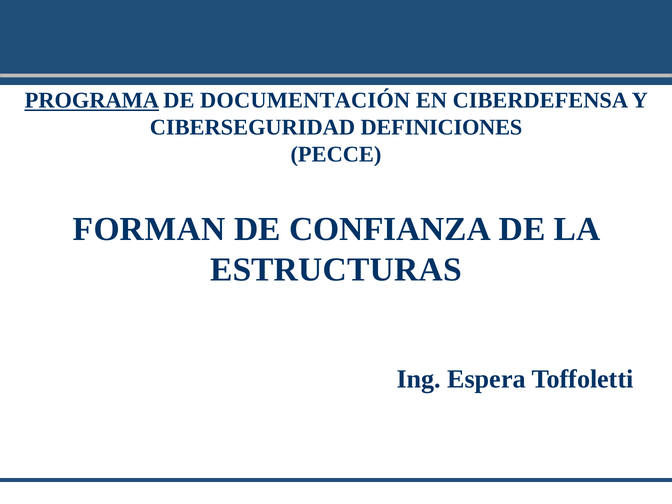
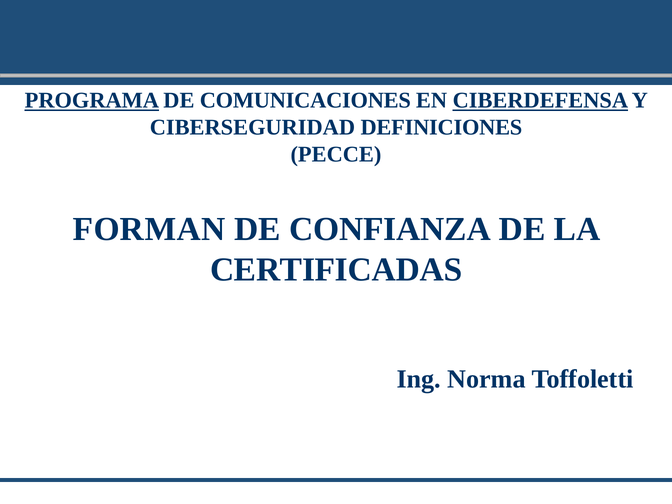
DOCUMENTACIÓN: DOCUMENTACIÓN -> COMUNICACIONES
CIBERDEFENSA underline: none -> present
ESTRUCTURAS: ESTRUCTURAS -> CERTIFICADAS
Espera: Espera -> Norma
